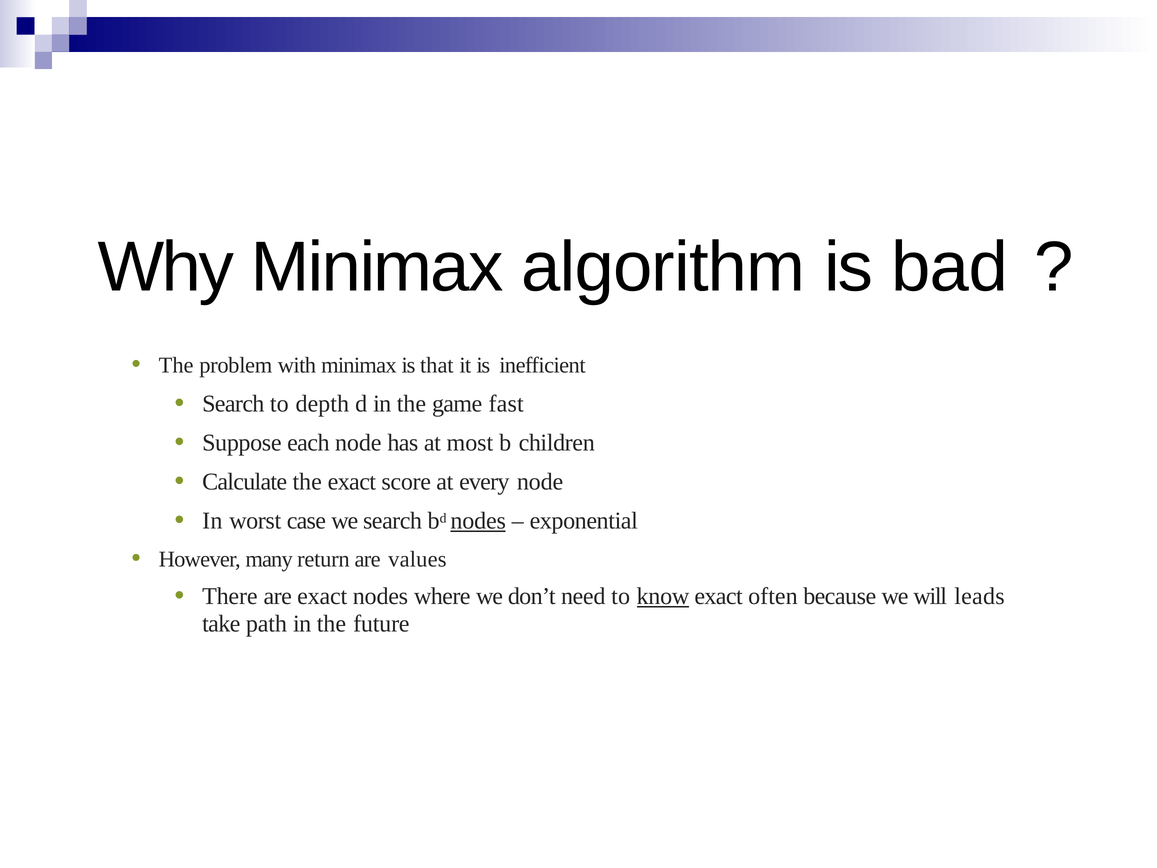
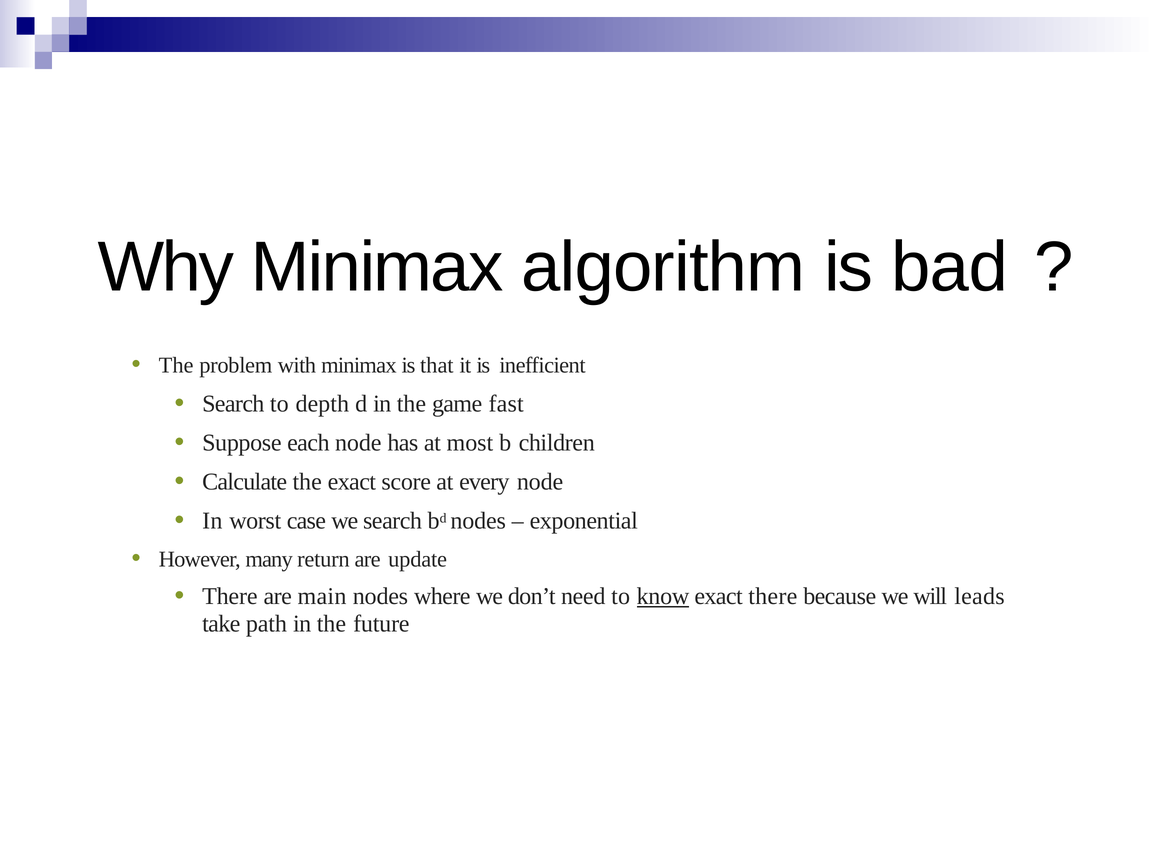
nodes at (478, 521) underline: present -> none
values: values -> update
are exact: exact -> main
exact often: often -> there
